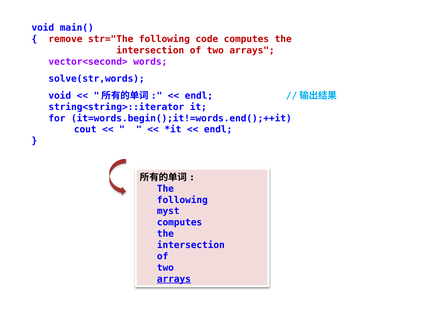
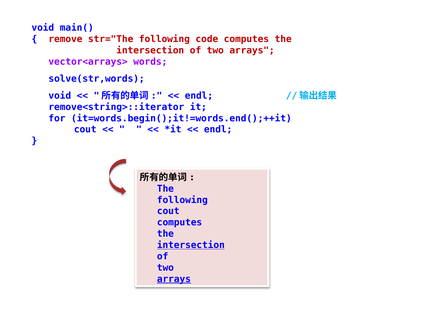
vector<second>: vector<second> -> vector<arrays>
string<string>::iterator: string<string>::iterator -> remove<string>::iterator
myst at (168, 211): myst -> cout
intersection at (191, 245) underline: none -> present
